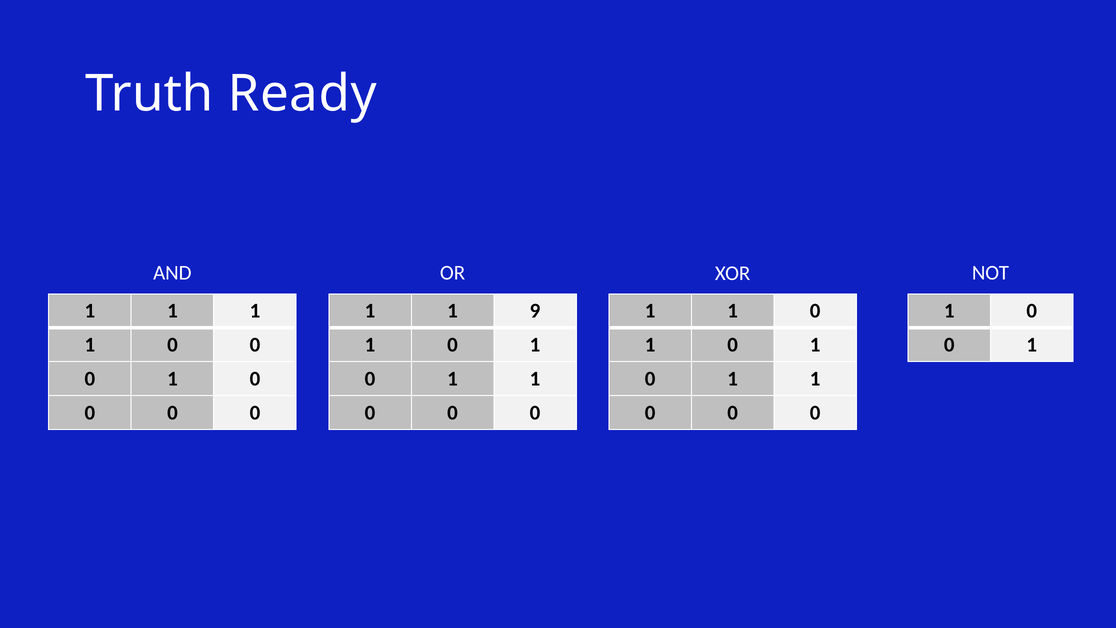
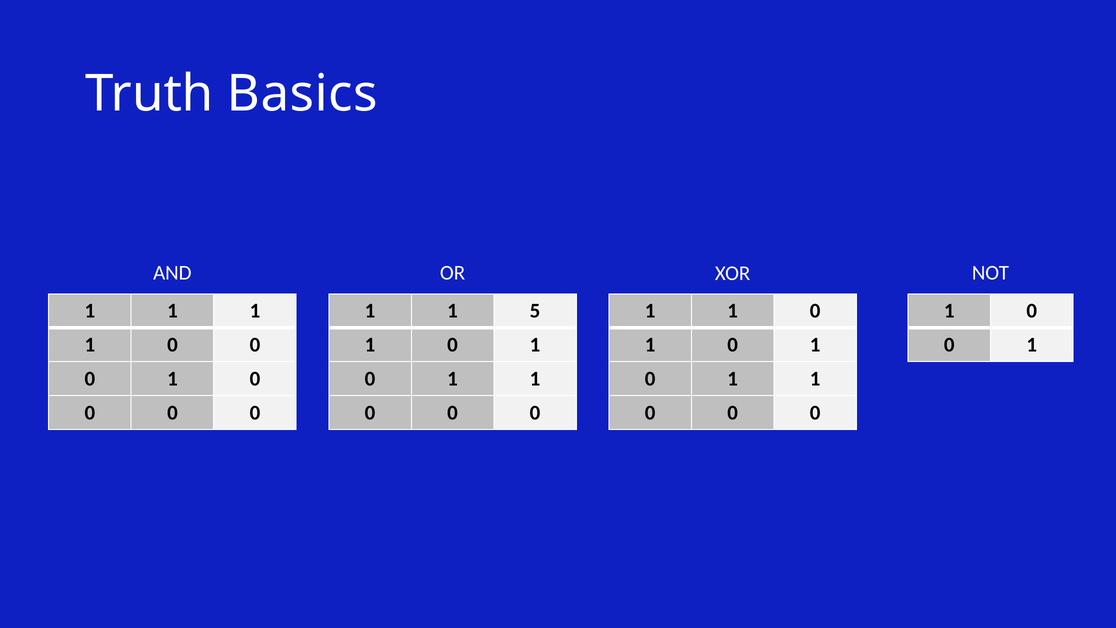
Ready: Ready -> Basics
9: 9 -> 5
